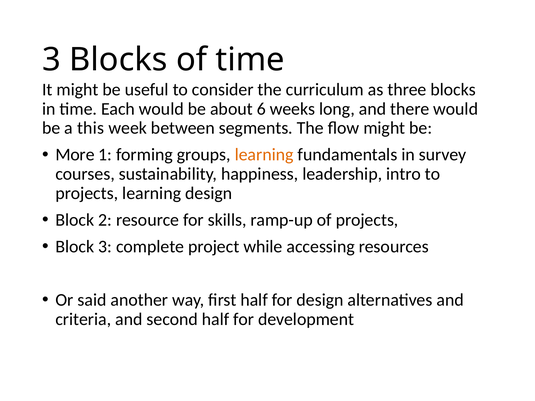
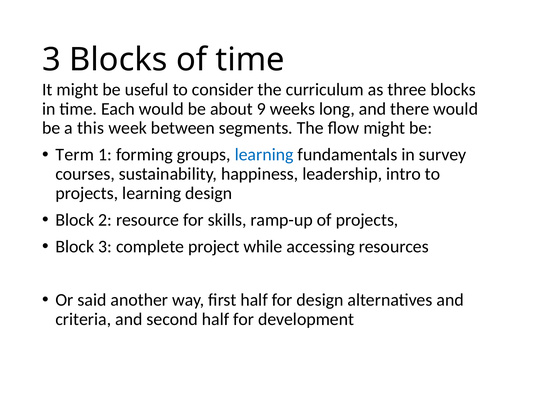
6: 6 -> 9
More: More -> Term
learning at (264, 155) colour: orange -> blue
